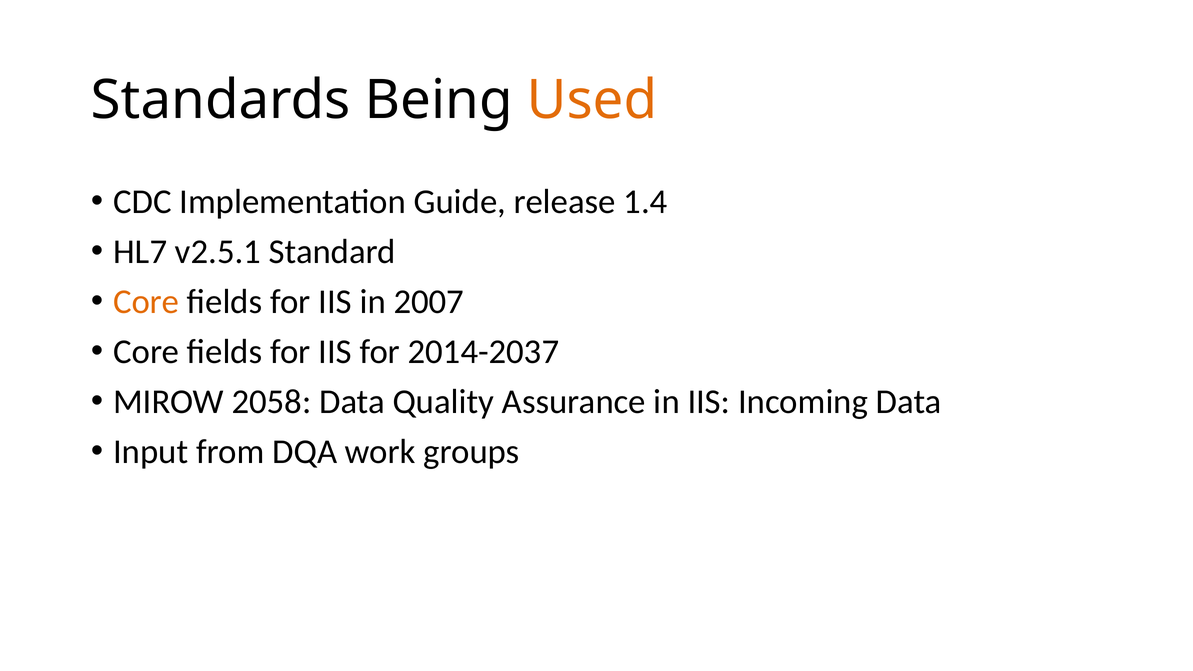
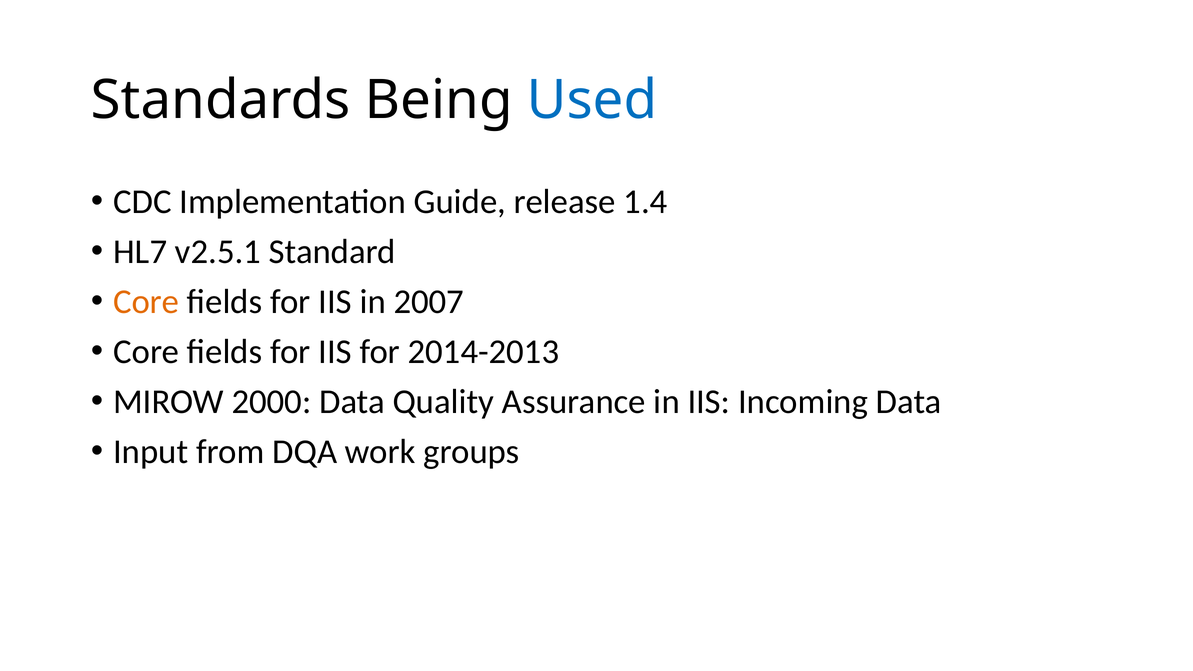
Used colour: orange -> blue
2014-2037: 2014-2037 -> 2014-2013
2058: 2058 -> 2000
